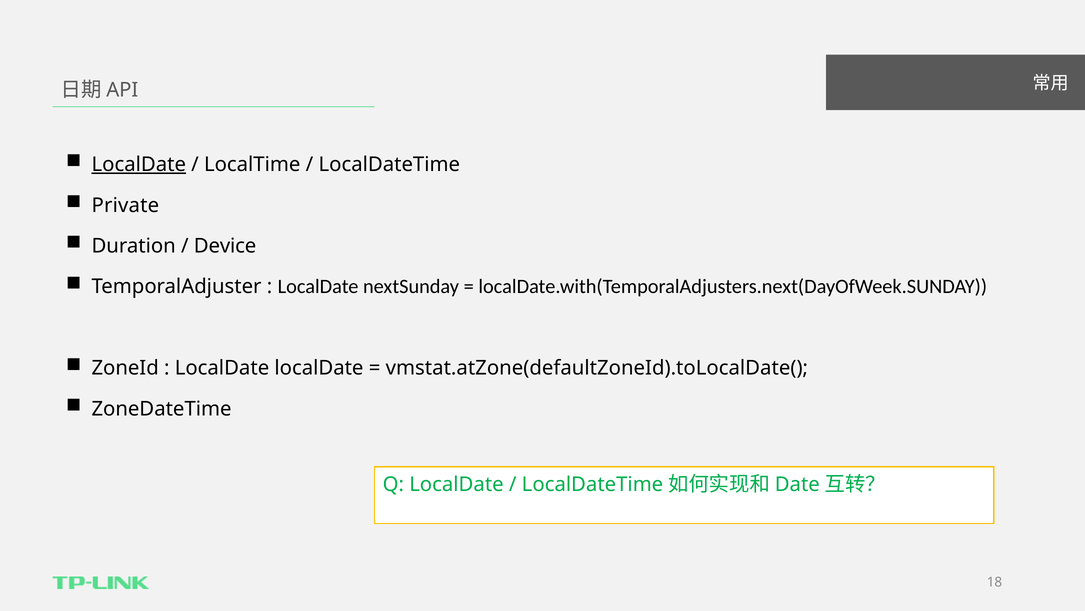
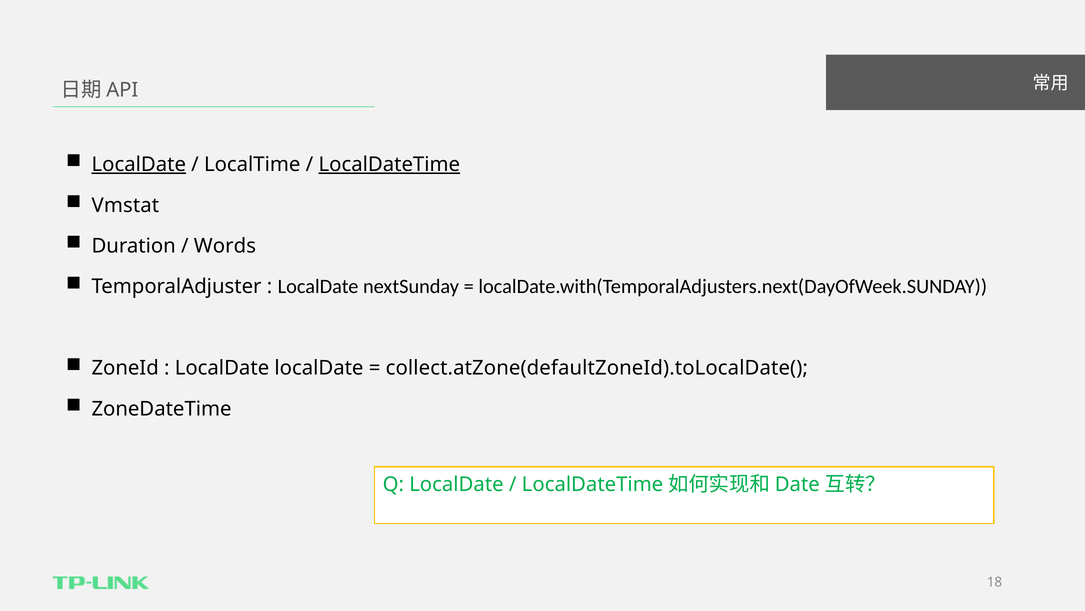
LocalDateTime underline: none -> present
Private: Private -> Vmstat
Device: Device -> Words
vmstat.atZone(defaultZoneId).toLocalDate(: vmstat.atZone(defaultZoneId).toLocalDate( -> collect.atZone(defaultZoneId).toLocalDate(
